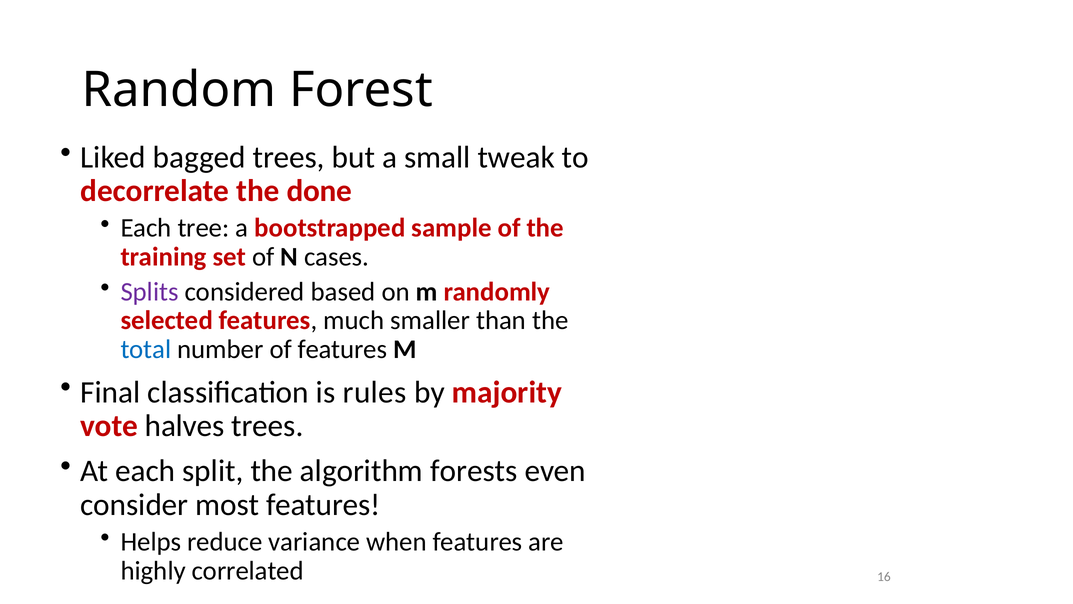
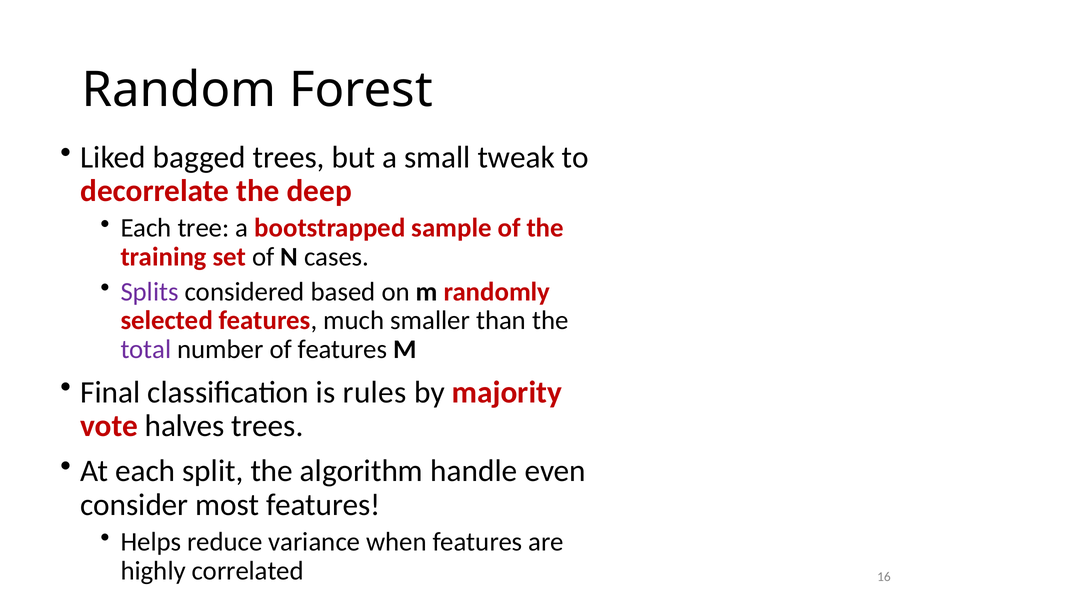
done: done -> deep
total colour: blue -> purple
forests: forests -> handle
